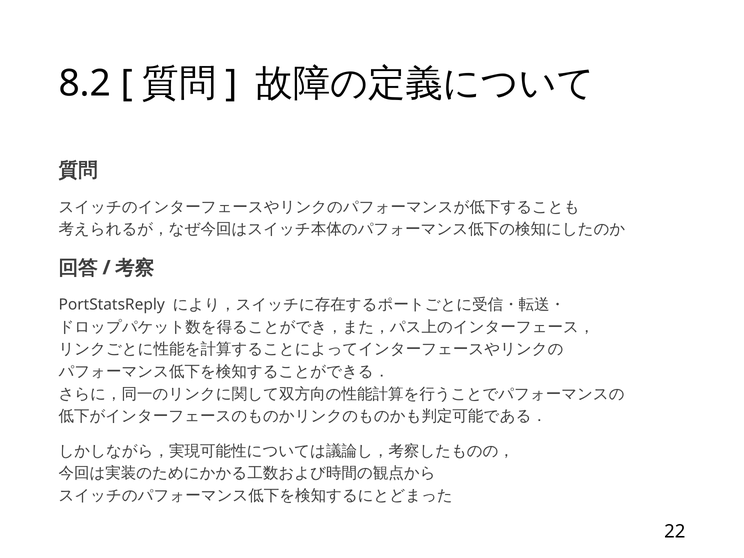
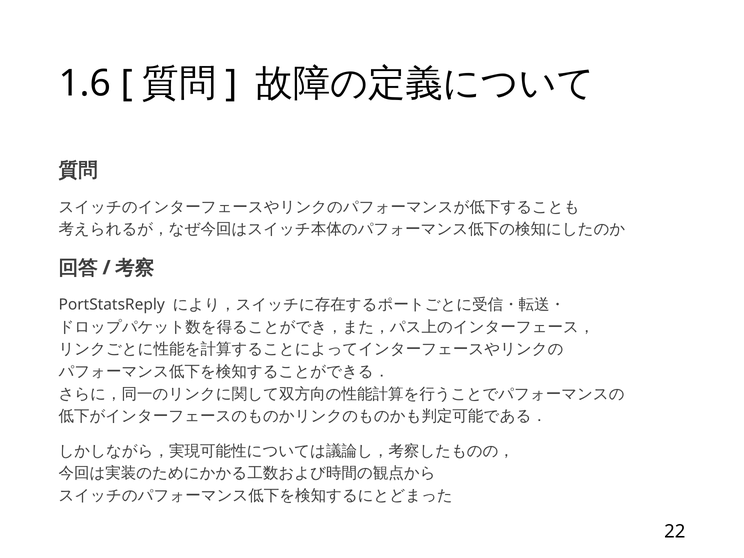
8.2: 8.2 -> 1.6
